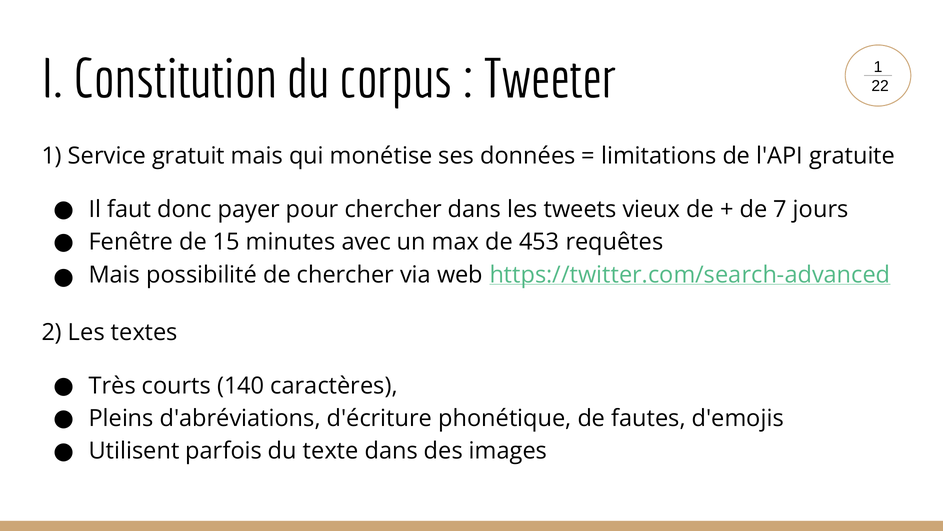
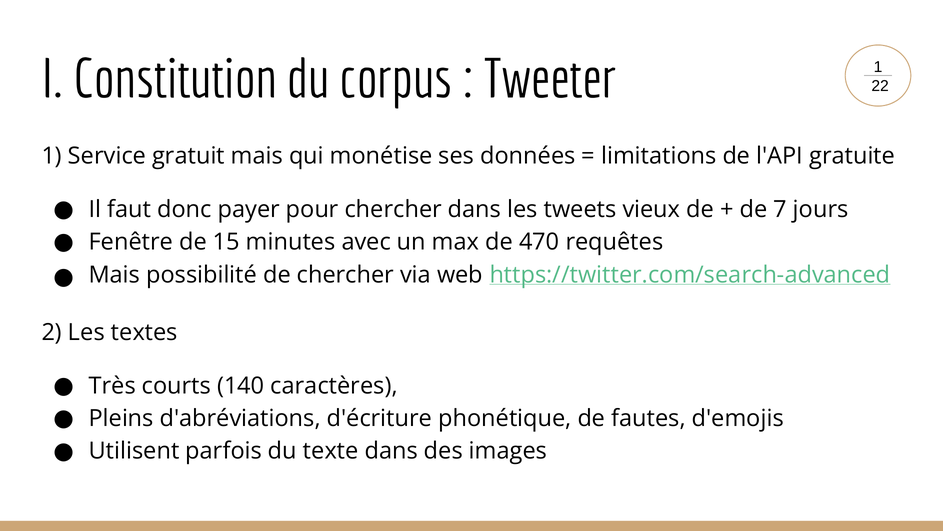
453: 453 -> 470
